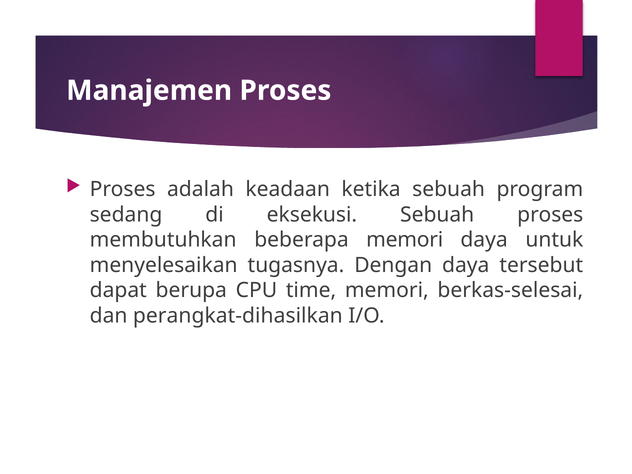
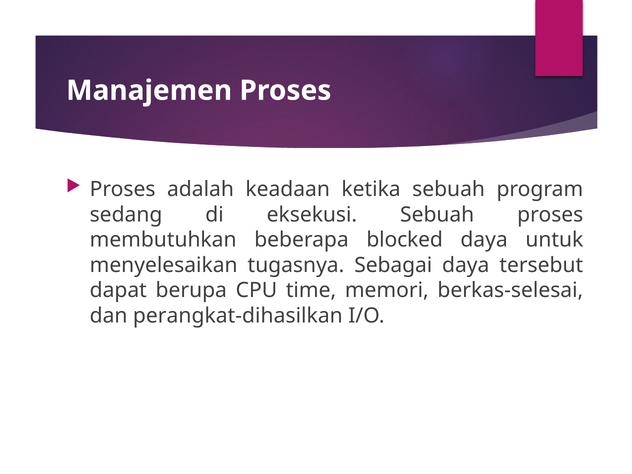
beberapa memori: memori -> blocked
Dengan: Dengan -> Sebagai
